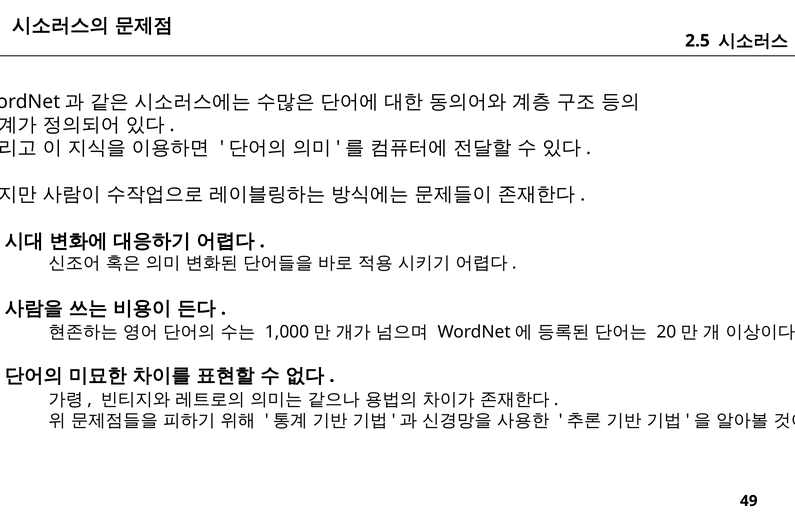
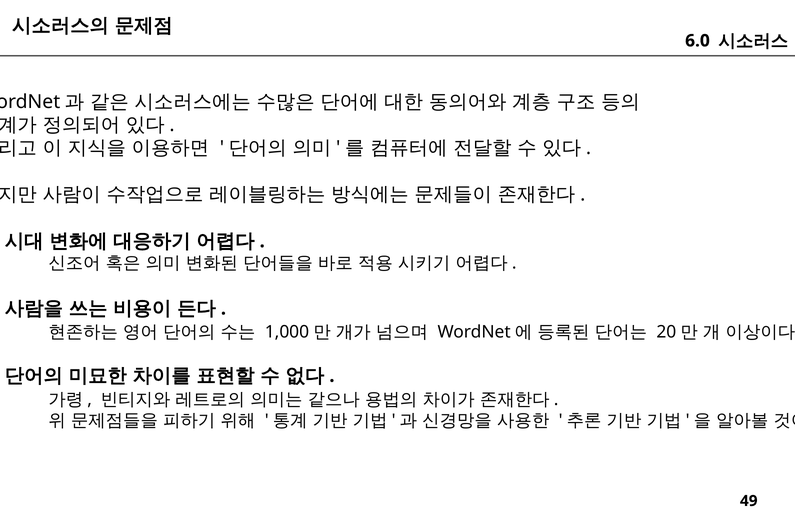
2.5: 2.5 -> 6.0
